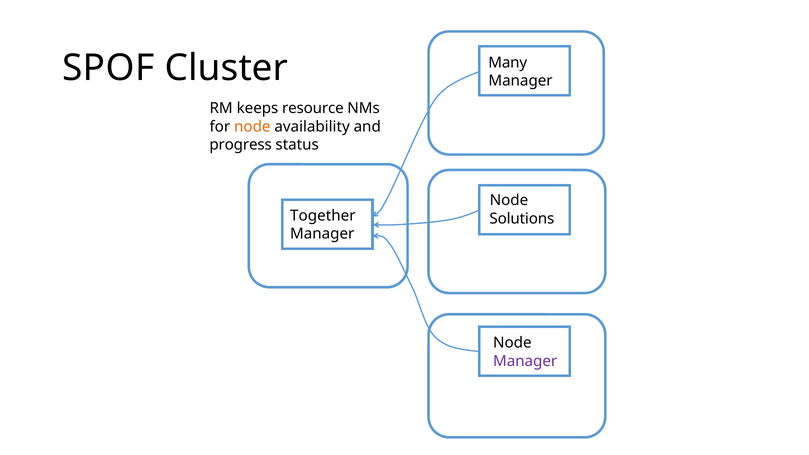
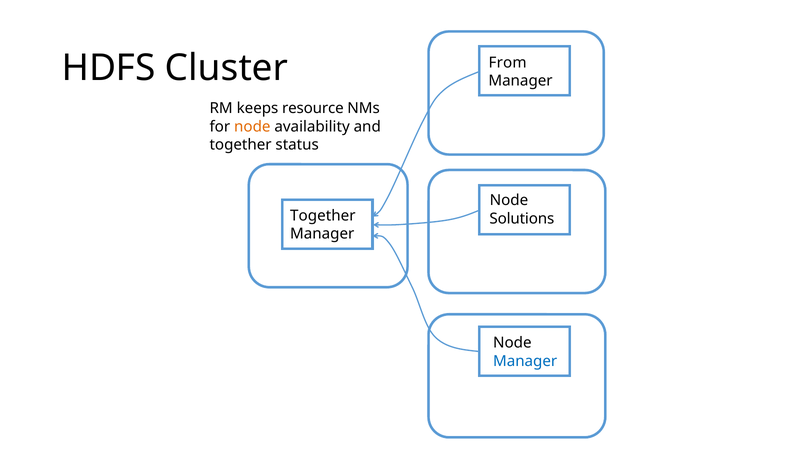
SPOF: SPOF -> HDFS
Many: Many -> From
progress at (241, 145): progress -> together
Manager at (525, 361) colour: purple -> blue
